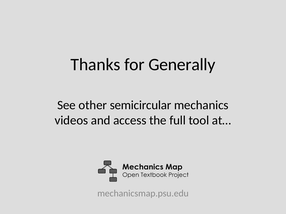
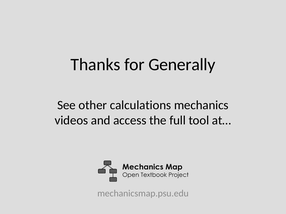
semicircular: semicircular -> calculations
